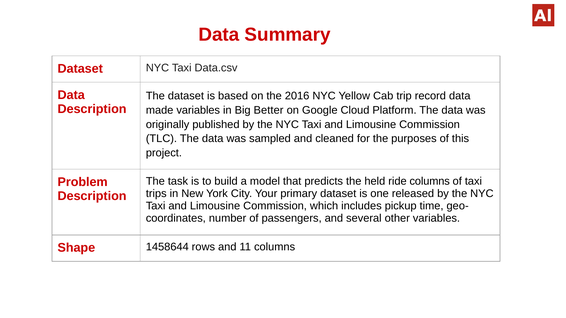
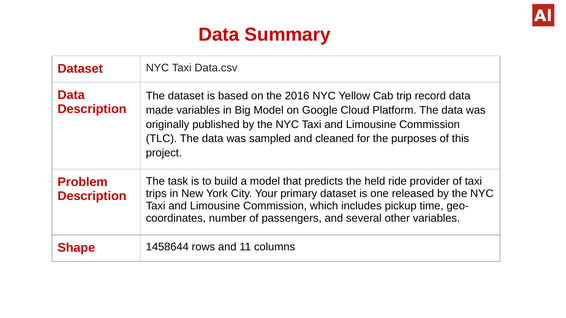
Big Better: Better -> Model
ride columns: columns -> provider
